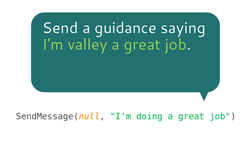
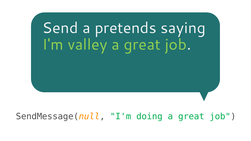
guidance: guidance -> pretends
